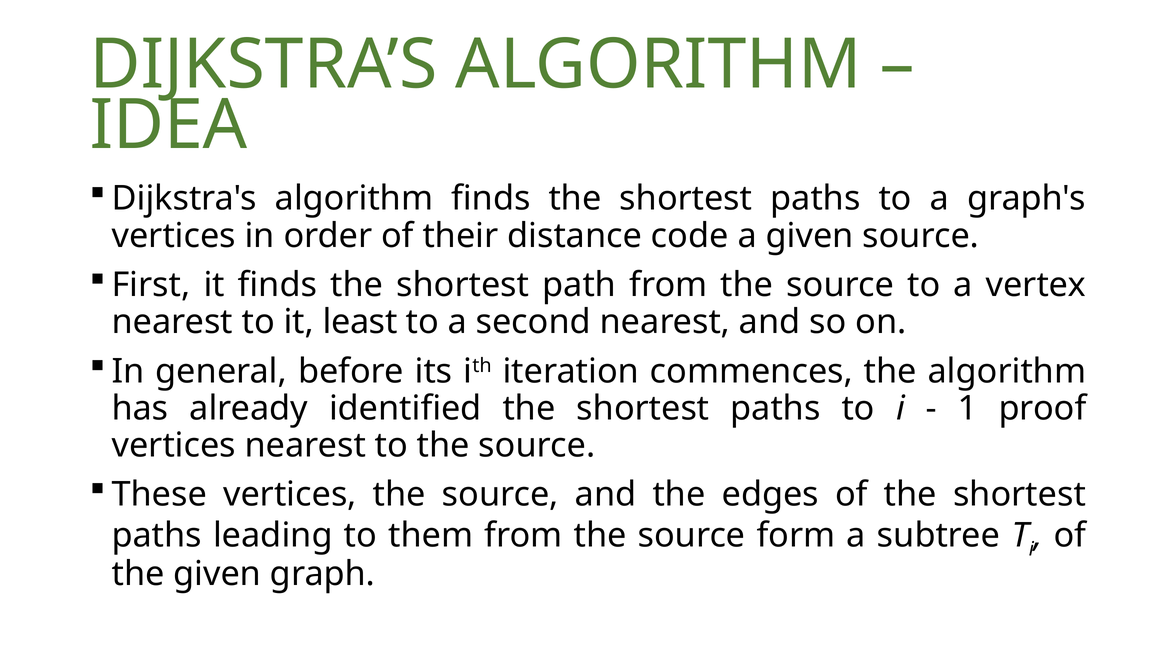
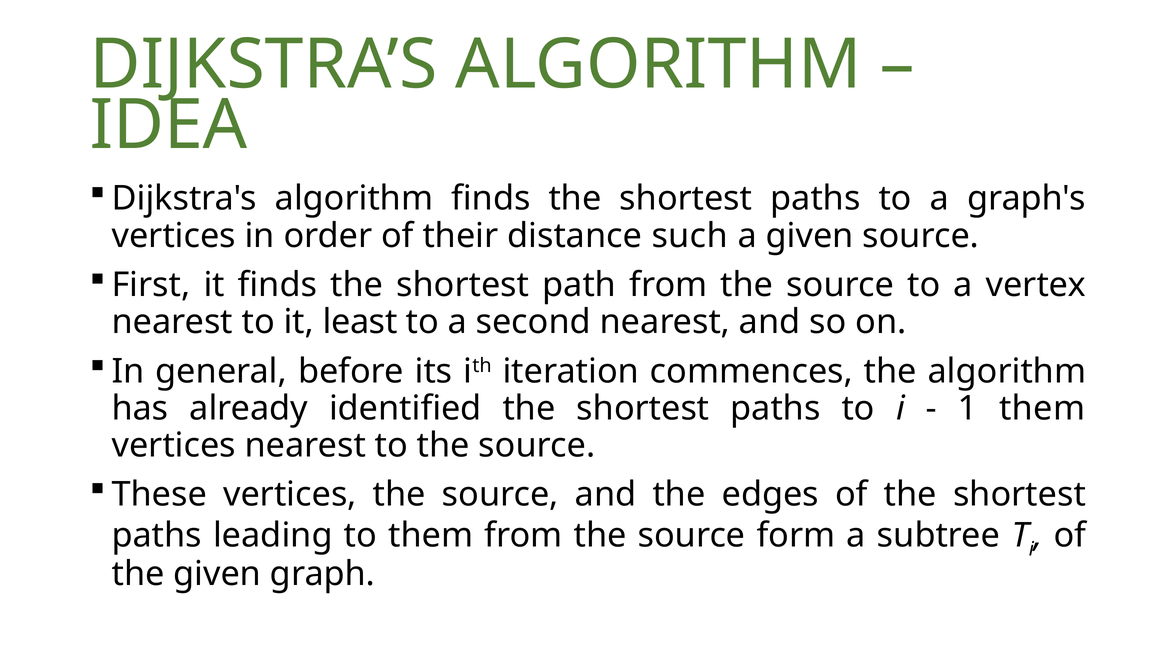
code: code -> such
1 proof: proof -> them
